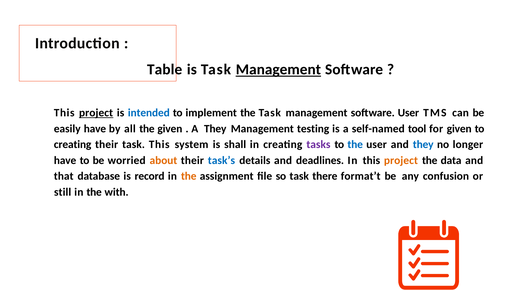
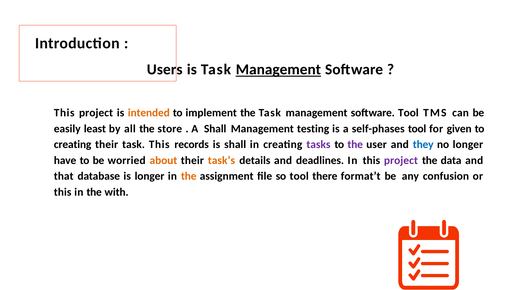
Table: Table -> Users
project at (96, 113) underline: present -> none
intended colour: blue -> orange
software User: User -> Tool
easily have: have -> least
the given: given -> store
A They: They -> Shall
self-named: self-named -> self-phases
system: system -> records
the at (355, 145) colour: blue -> purple
task’s colour: blue -> orange
project at (401, 160) colour: orange -> purple
is record: record -> longer
so task: task -> tool
still at (63, 192): still -> this
